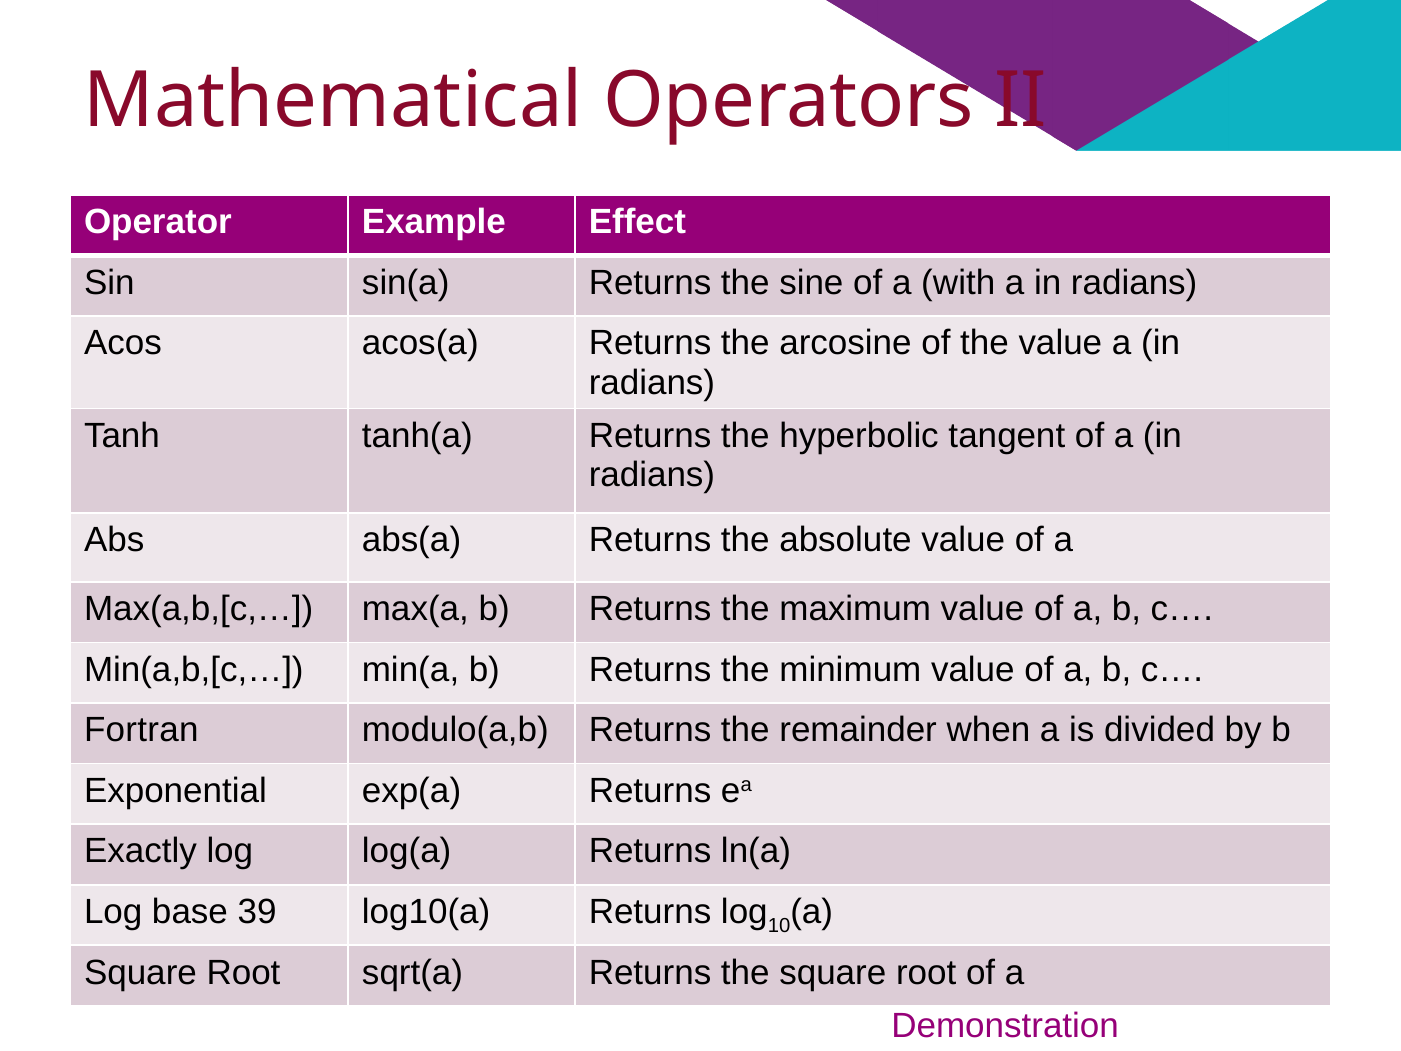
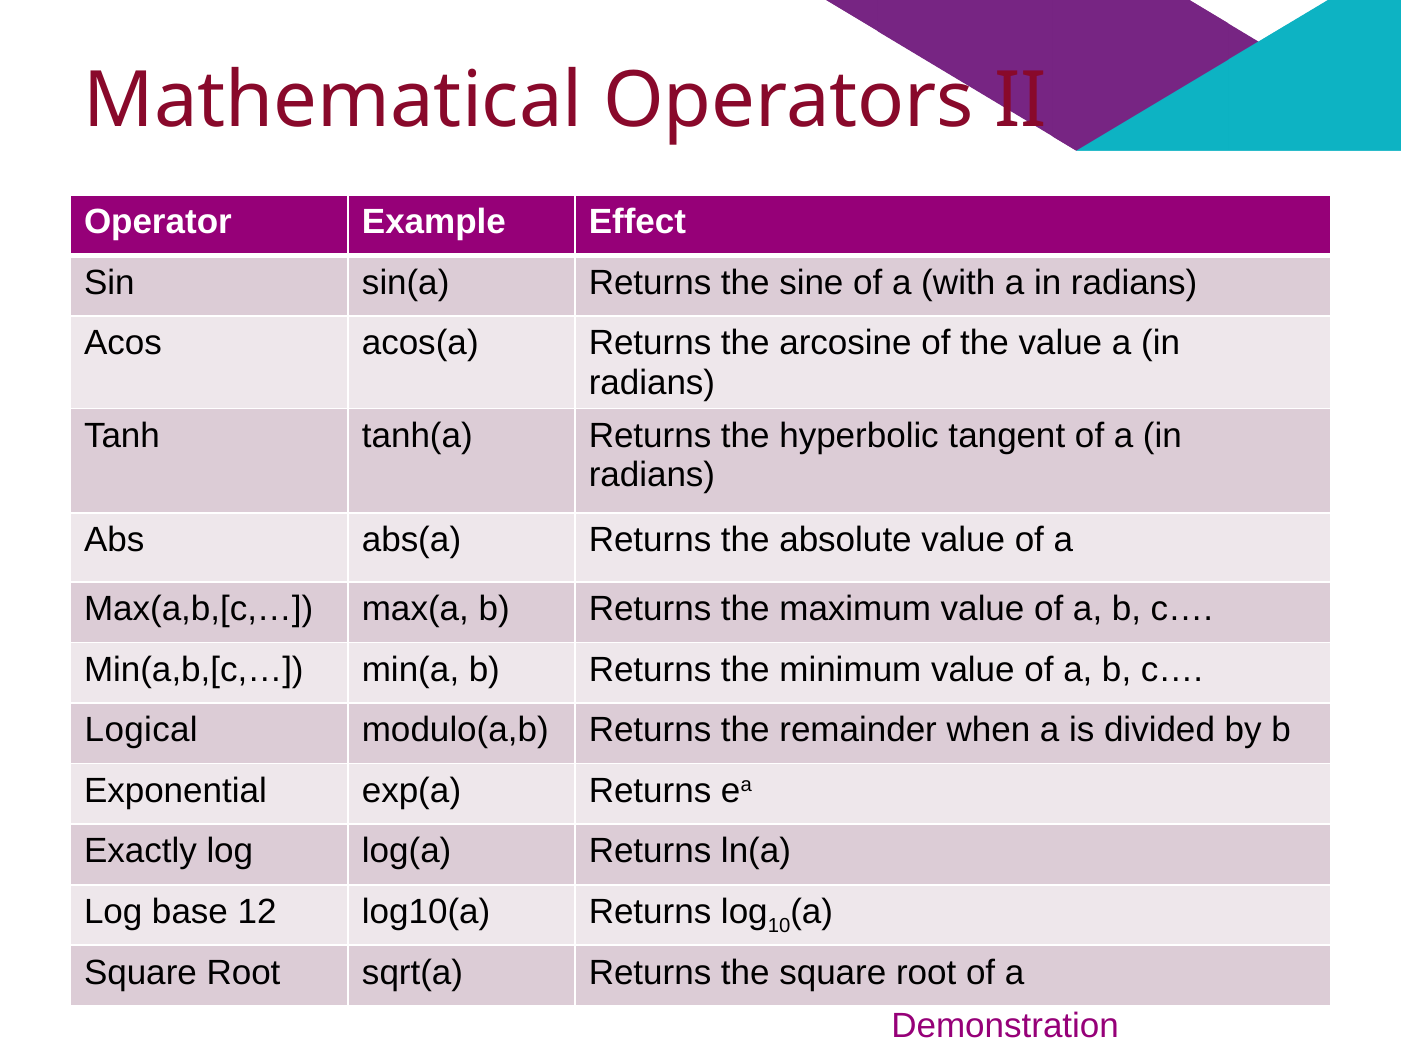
Fortran: Fortran -> Logical
39: 39 -> 12
